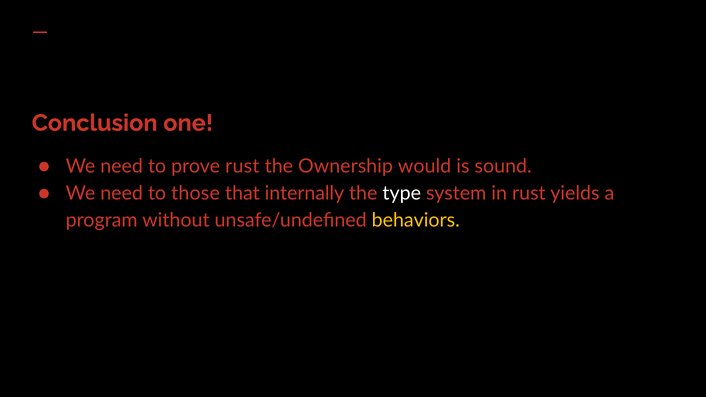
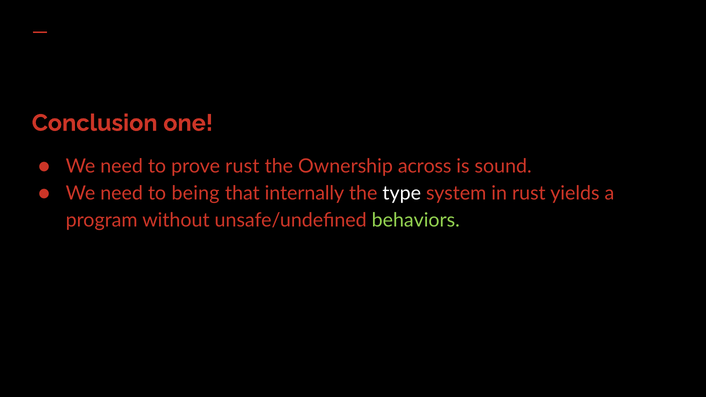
would: would -> across
those: those -> being
behaviors colour: yellow -> light green
